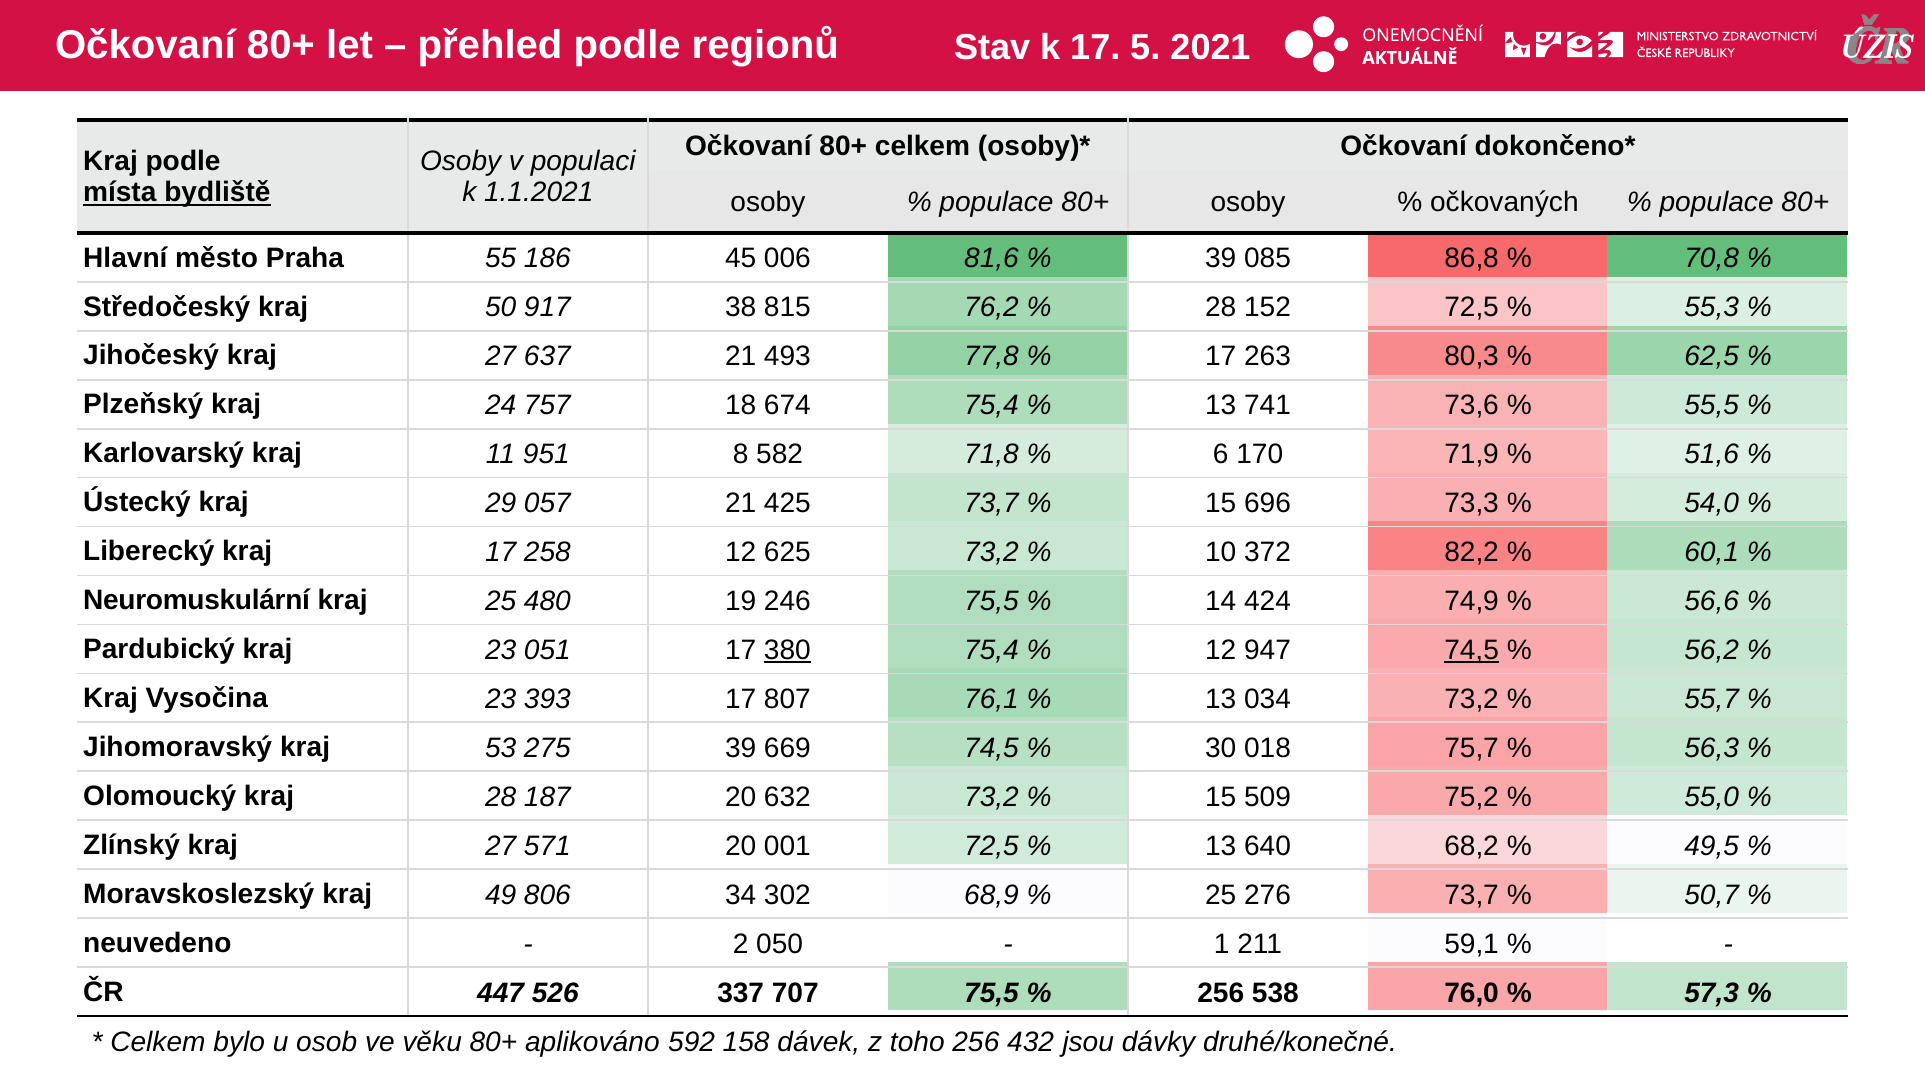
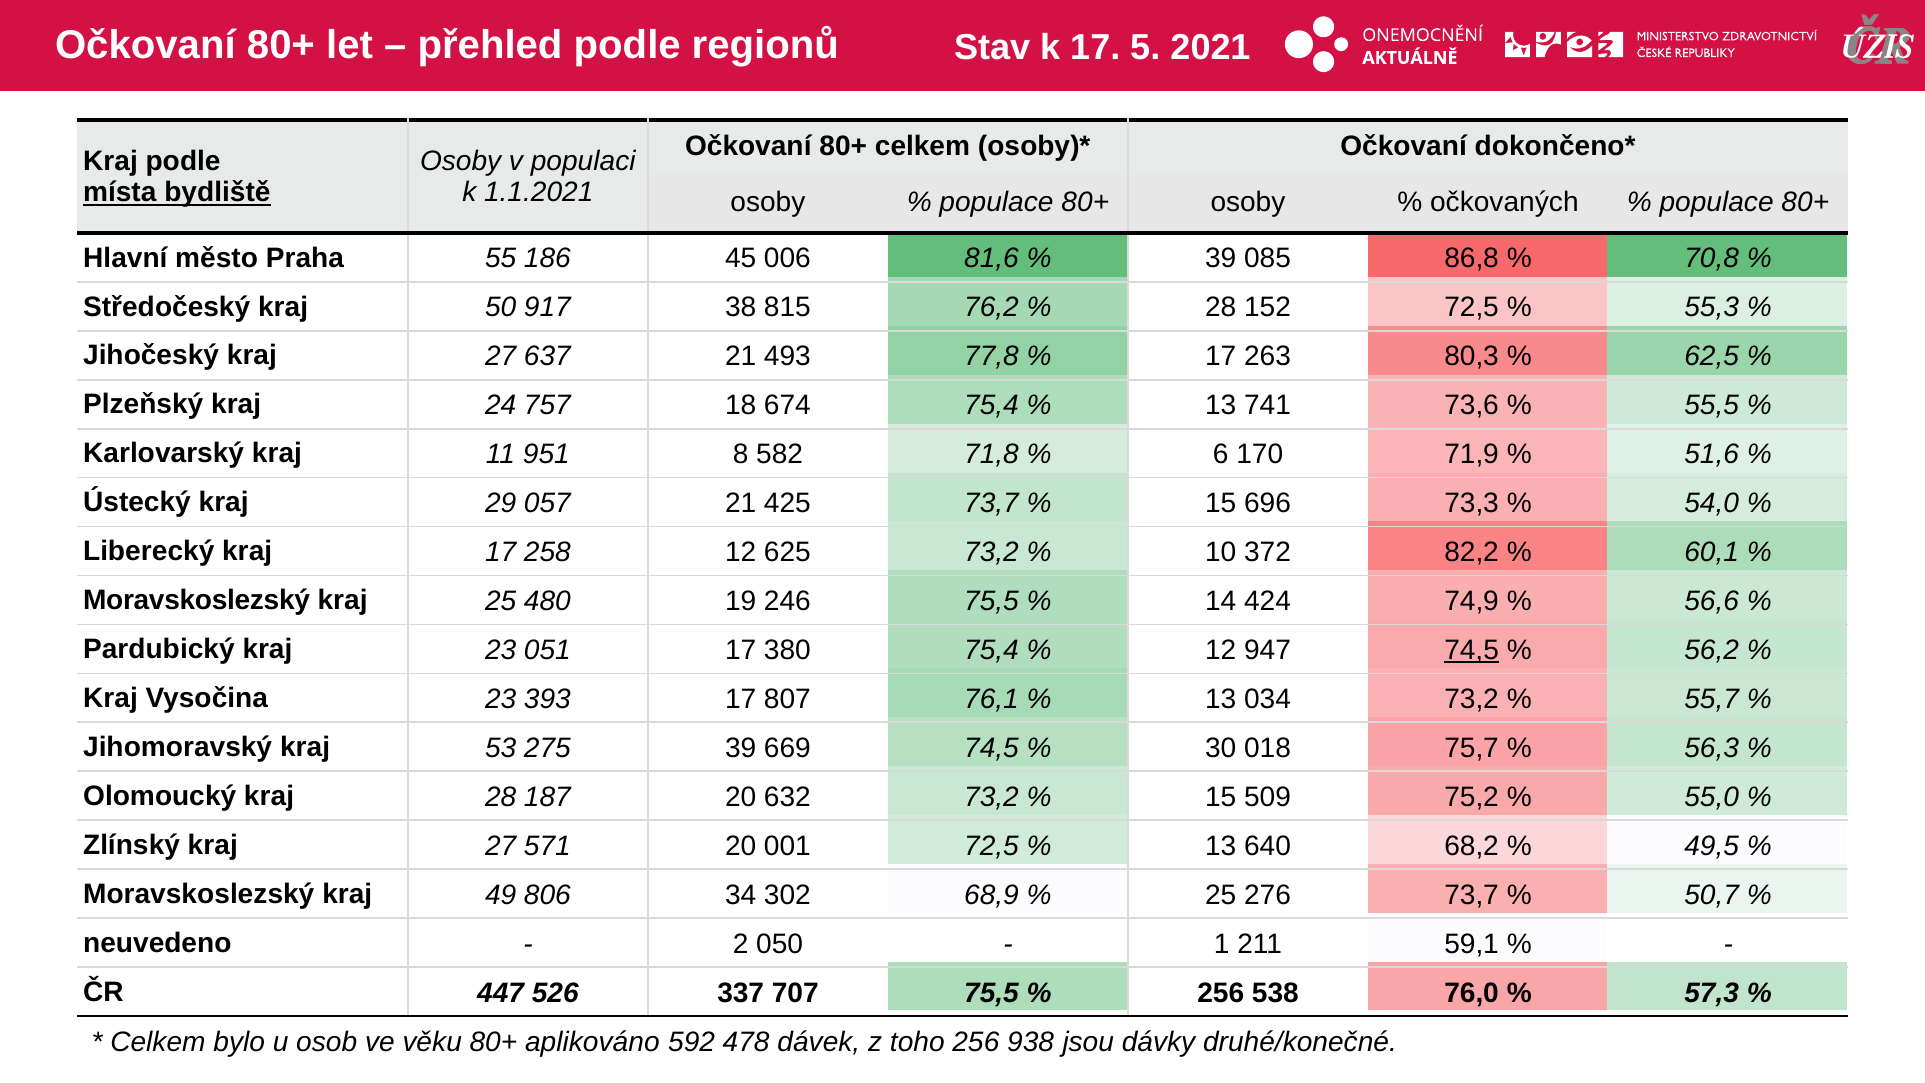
Neuromuskulární at (197, 600): Neuromuskulární -> Moravskoslezský
380 underline: present -> none
158: 158 -> 478
432: 432 -> 938
